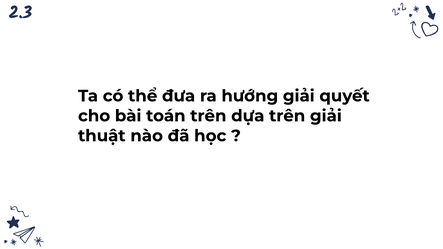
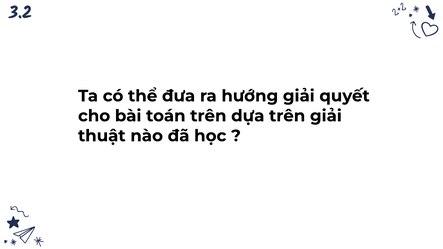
2.3: 2.3 -> 3.2
